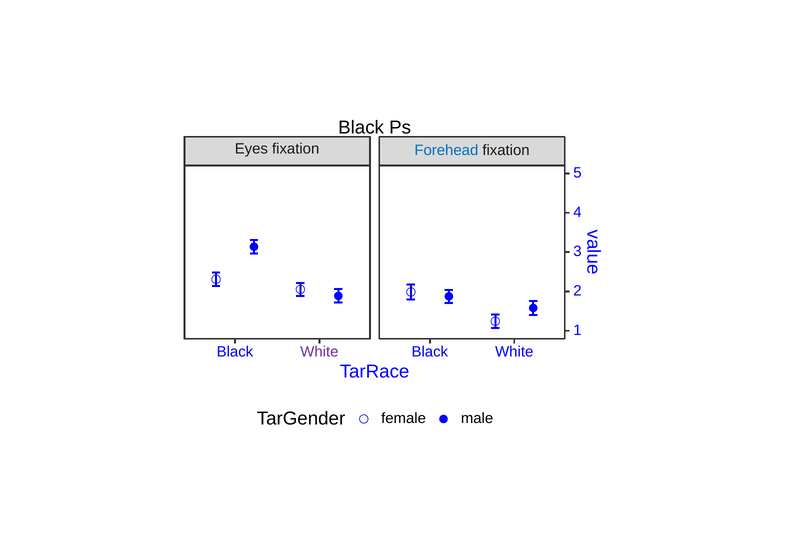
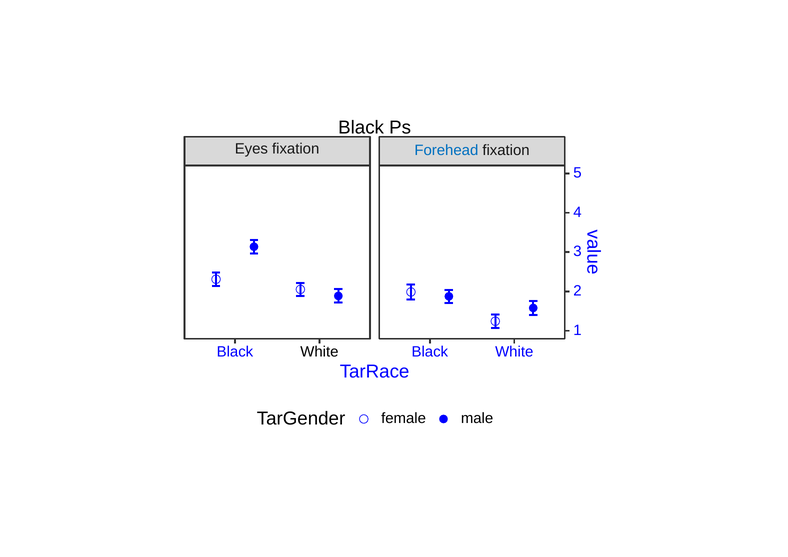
White at (319, 352) colour: purple -> black
